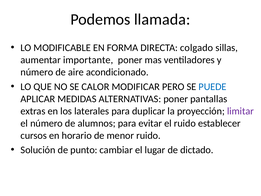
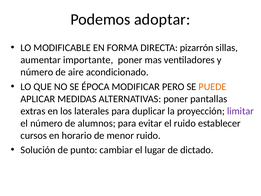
llamada: llamada -> adoptar
colgado: colgado -> pizarrón
CALOR: CALOR -> ÉPOCA
PUEDE colour: blue -> orange
